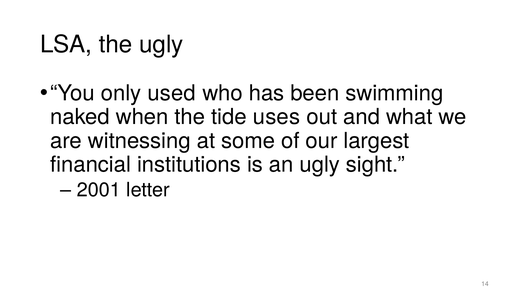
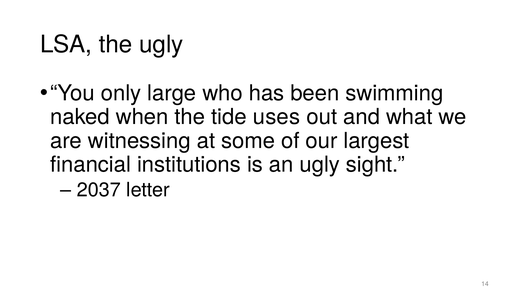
used: used -> large
2001: 2001 -> 2037
